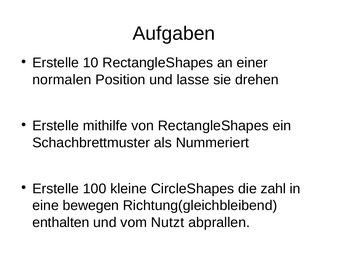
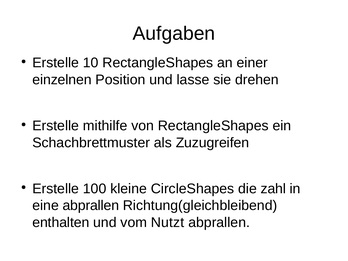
normalen: normalen -> einzelnen
Nummeriert: Nummeriert -> Zuzugreifen
eine bewegen: bewegen -> abprallen
